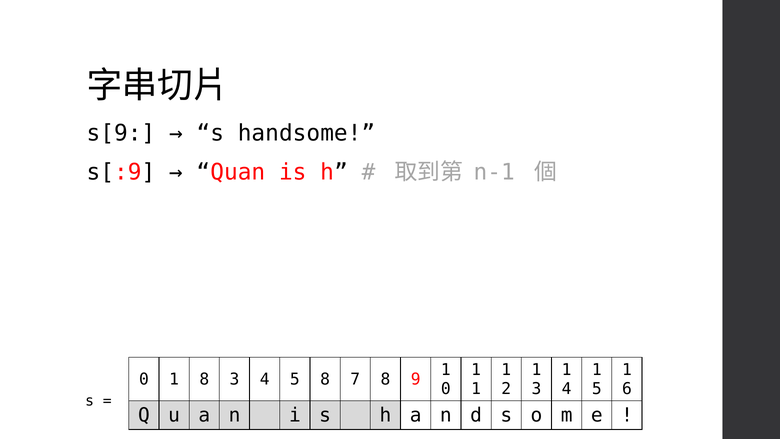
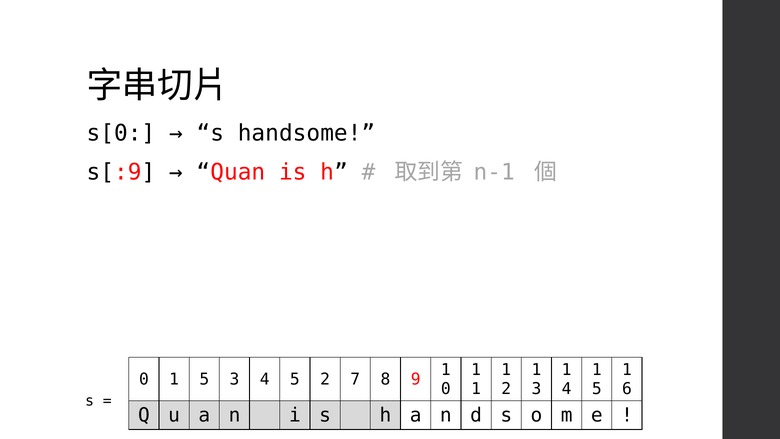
s[9: s[9 -> s[0
0 1 8: 8 -> 5
5 8: 8 -> 2
